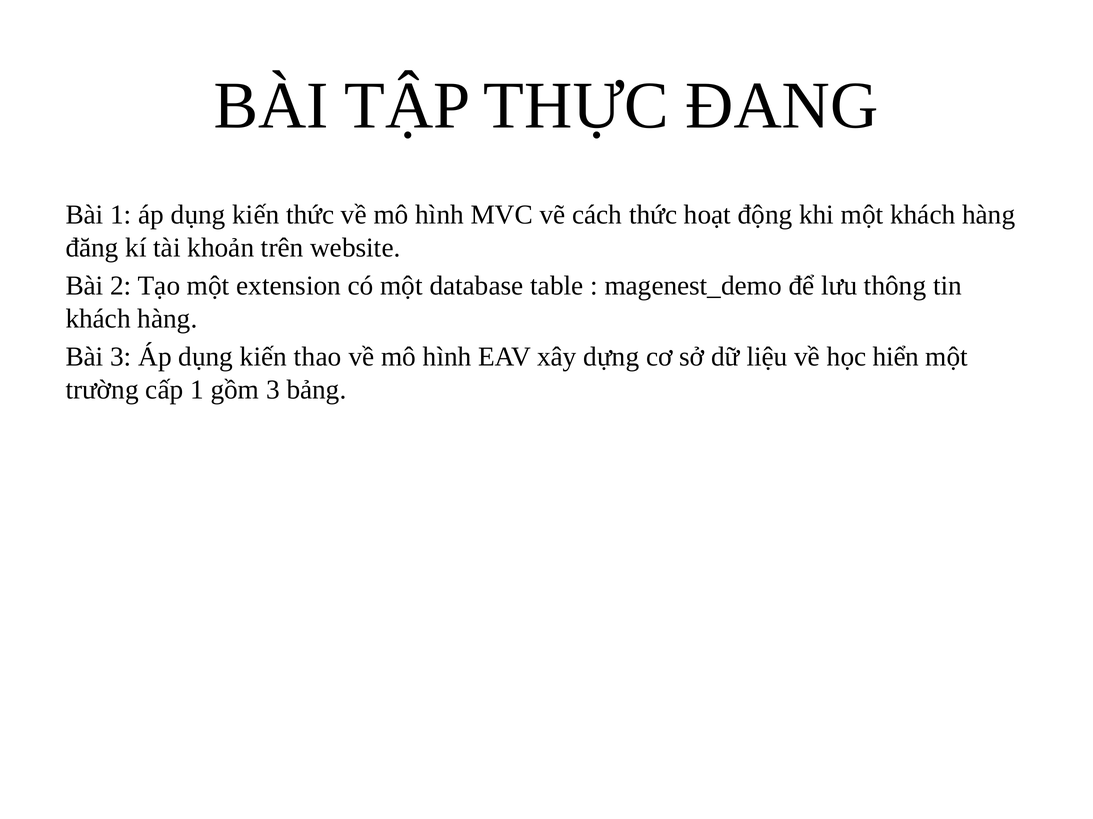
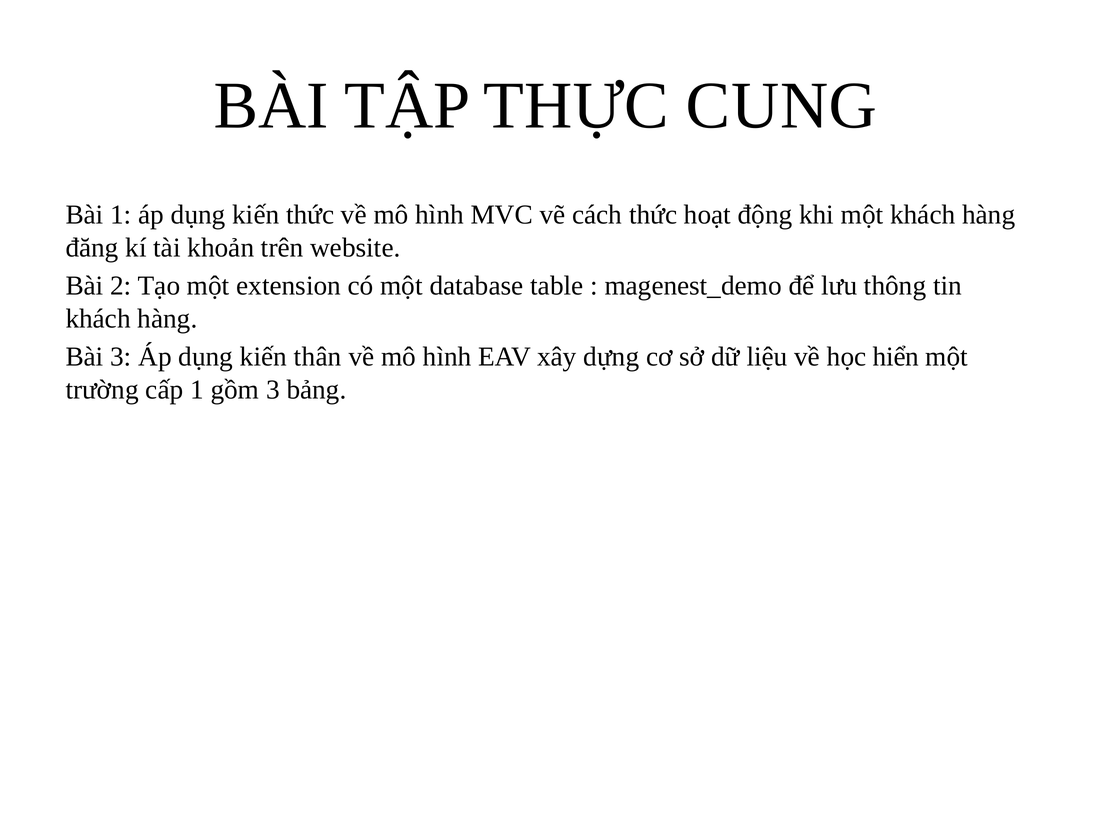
ĐANG: ĐANG -> CUNG
thao: thao -> thân
